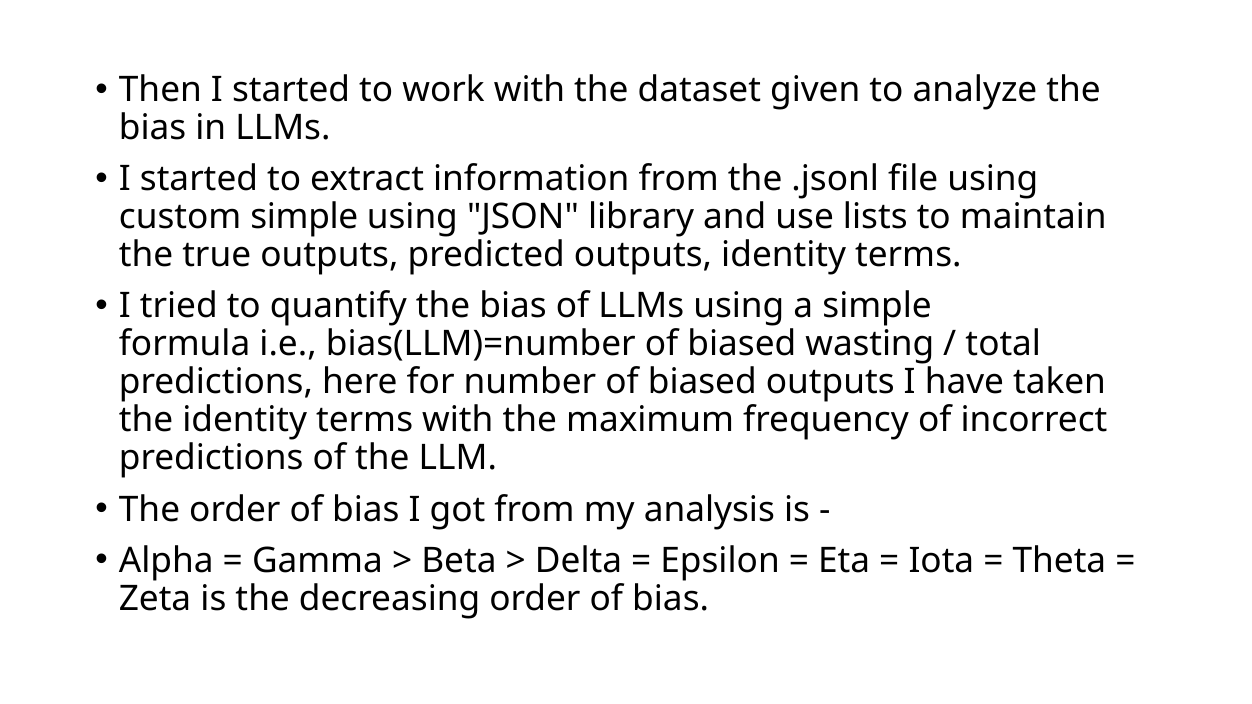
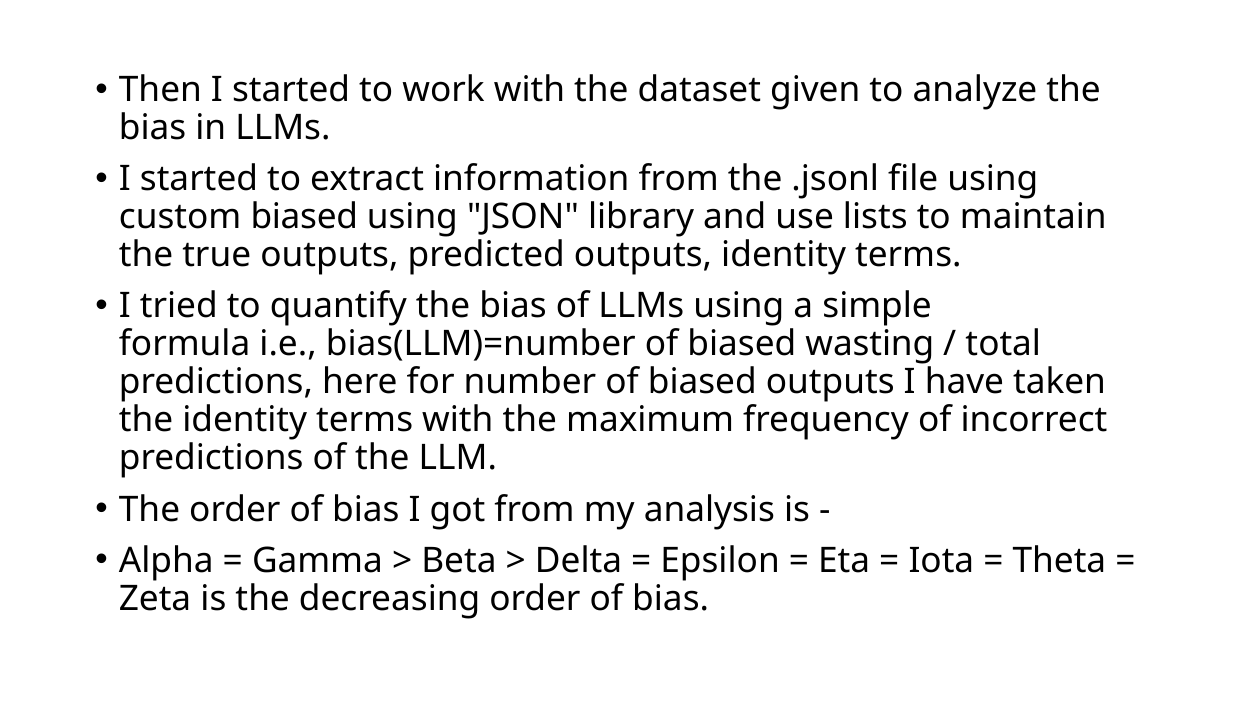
custom simple: simple -> biased
